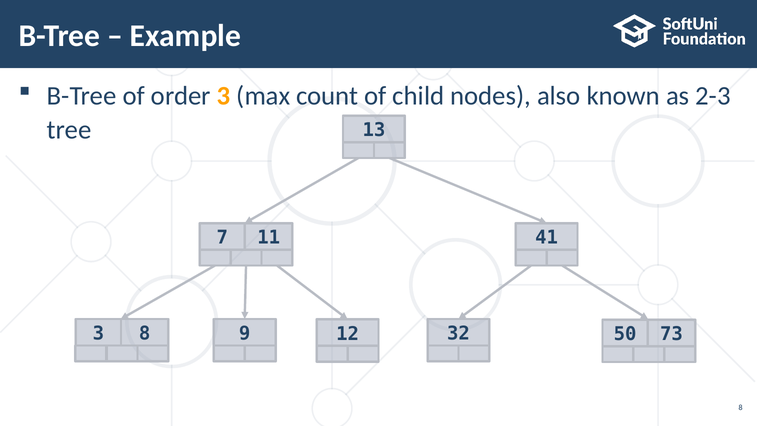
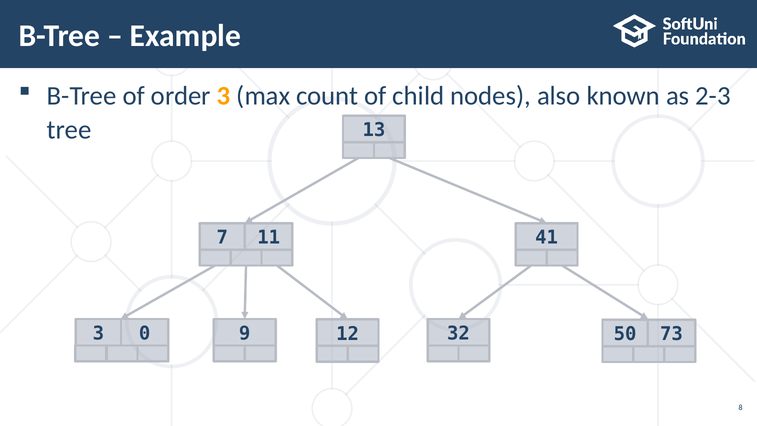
3 8: 8 -> 0
